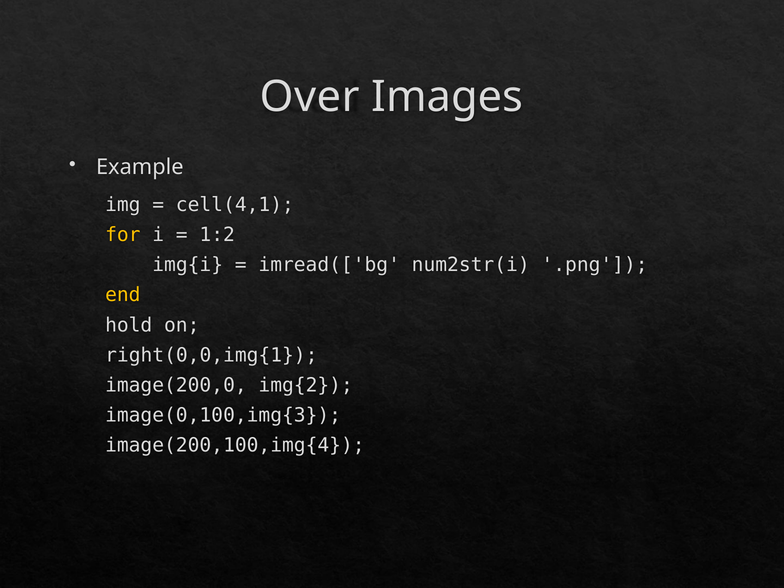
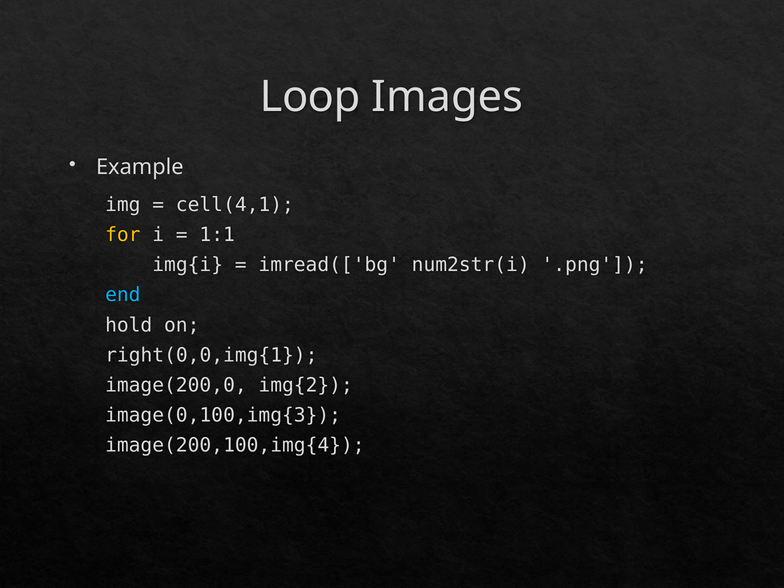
Over: Over -> Loop
1:2: 1:2 -> 1:1
end colour: yellow -> light blue
